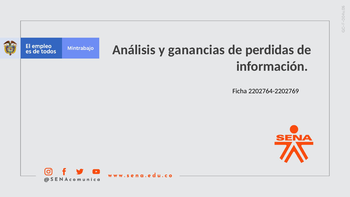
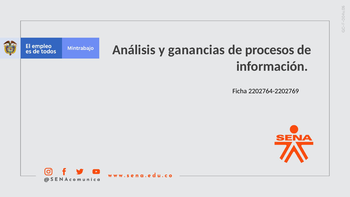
perdidas: perdidas -> procesos
